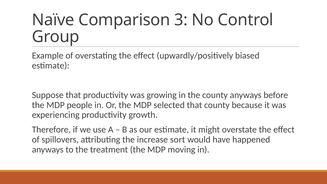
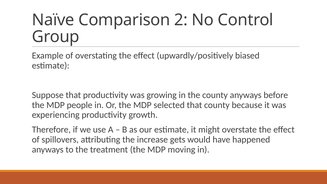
3: 3 -> 2
sort: sort -> gets
